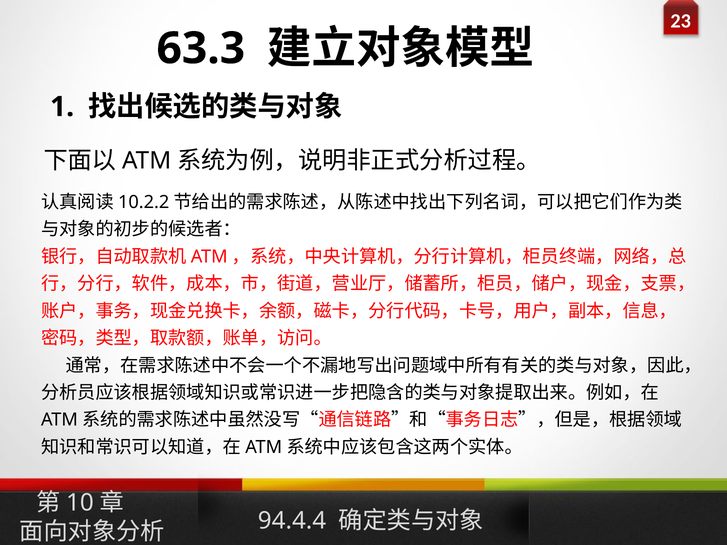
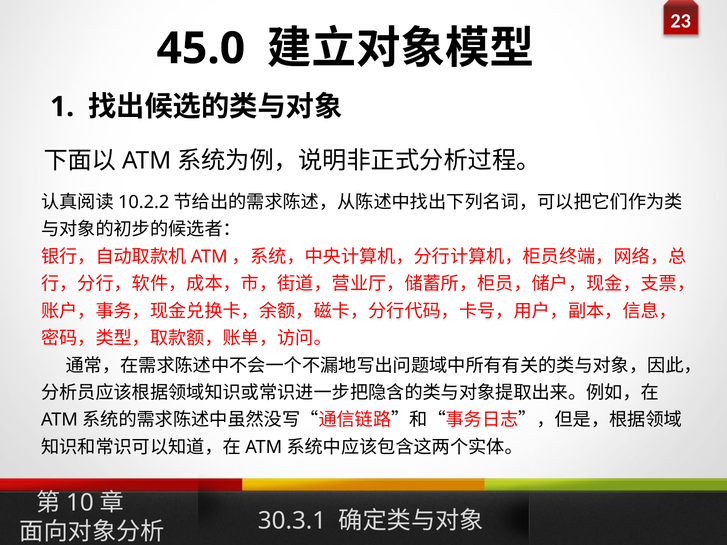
63.3: 63.3 -> 45.0
94.4.4: 94.4.4 -> 30.3.1
